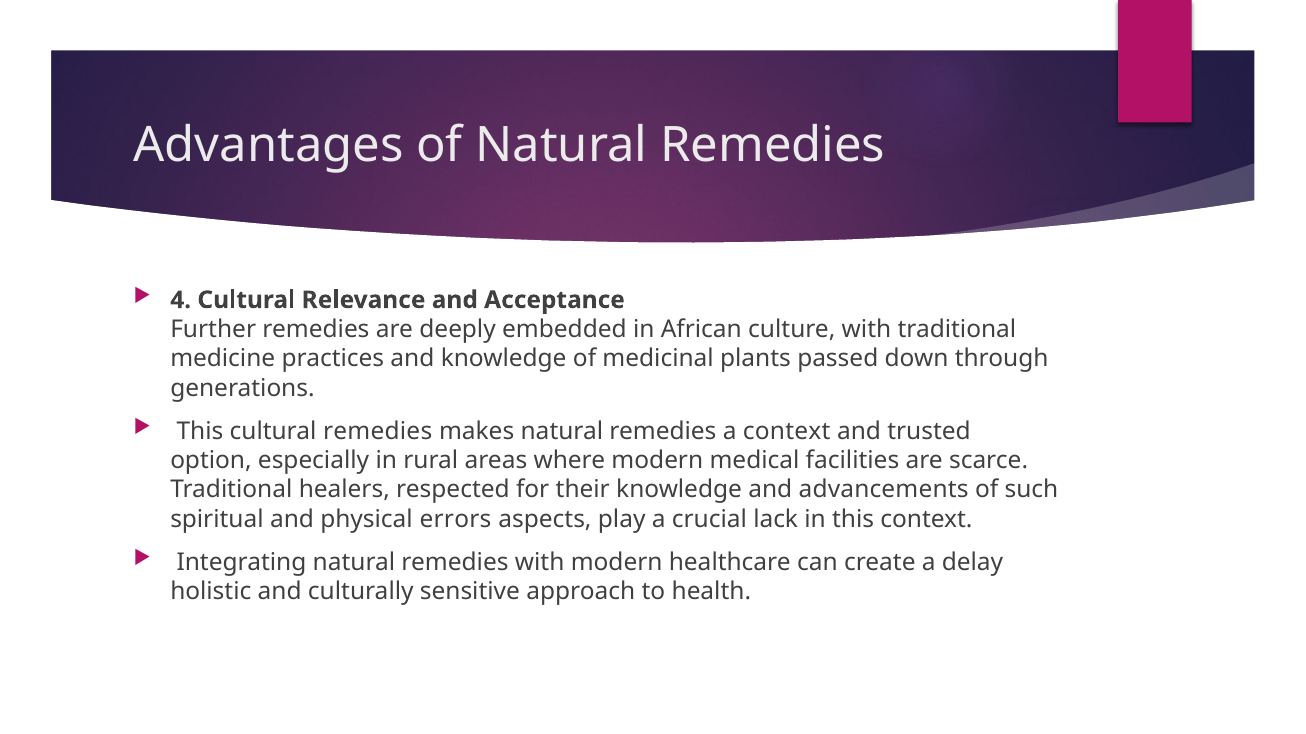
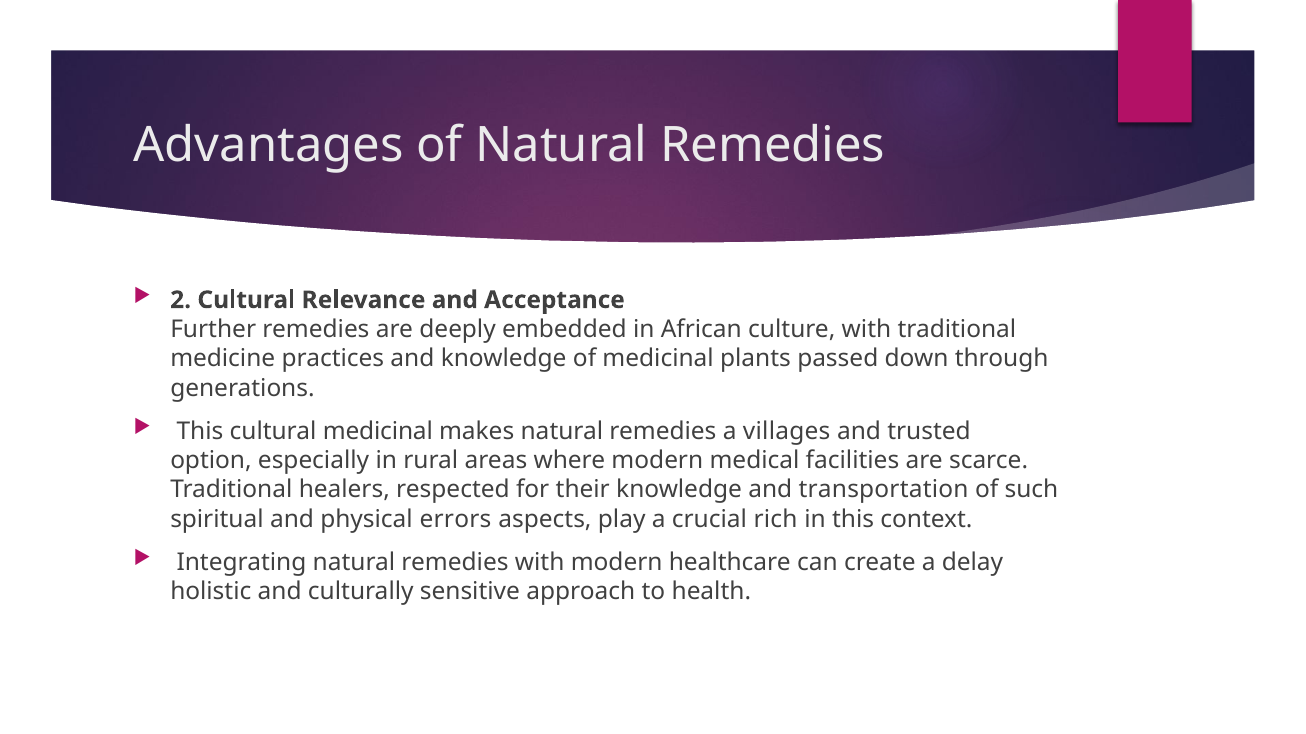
4: 4 -> 2
cultural remedies: remedies -> medicinal
a context: context -> villages
advancements: advancements -> transportation
lack: lack -> rich
